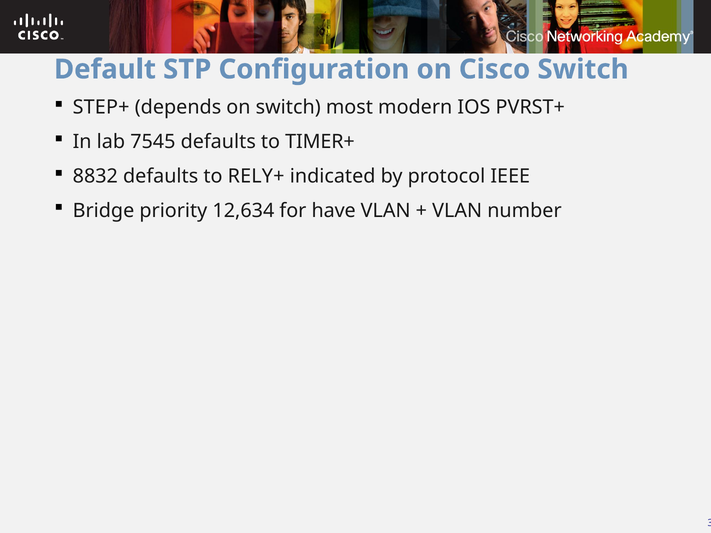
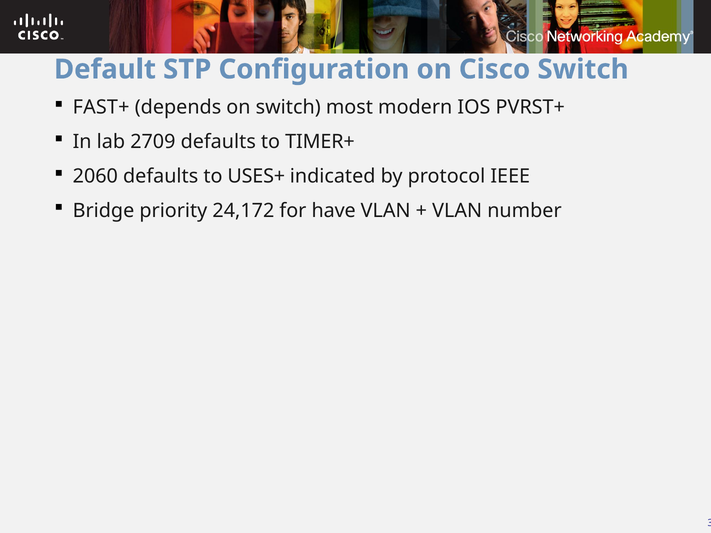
STEP+: STEP+ -> FAST+
7545: 7545 -> 2709
8832: 8832 -> 2060
RELY+: RELY+ -> USES+
12,634: 12,634 -> 24,172
